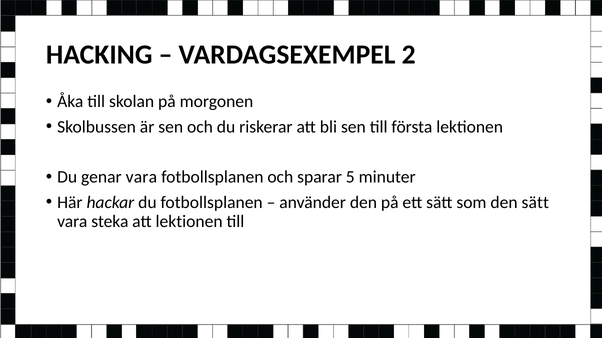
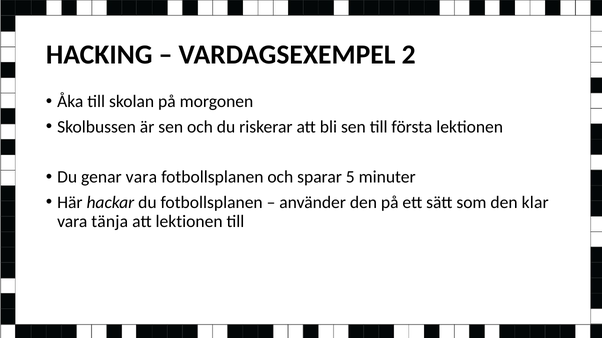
den sätt: sätt -> klar
steka: steka -> tänja
